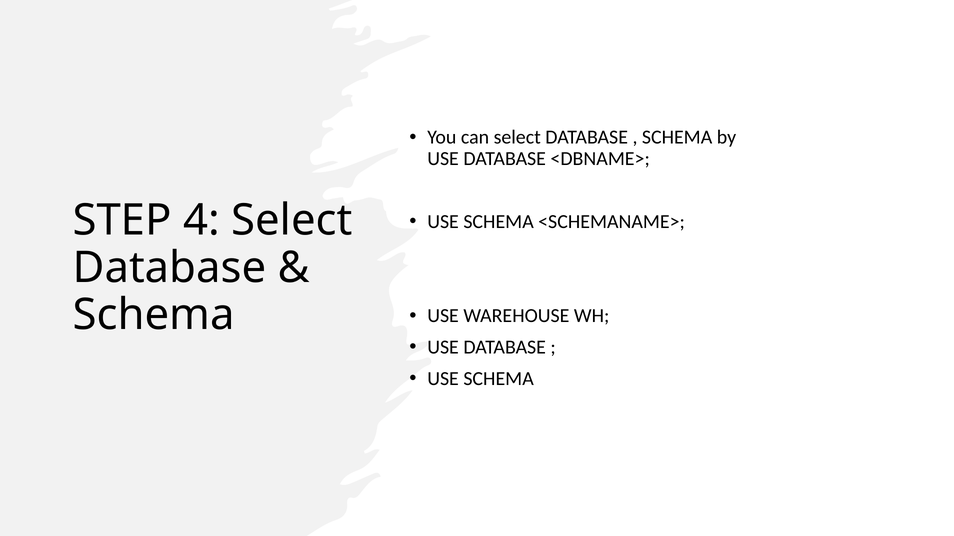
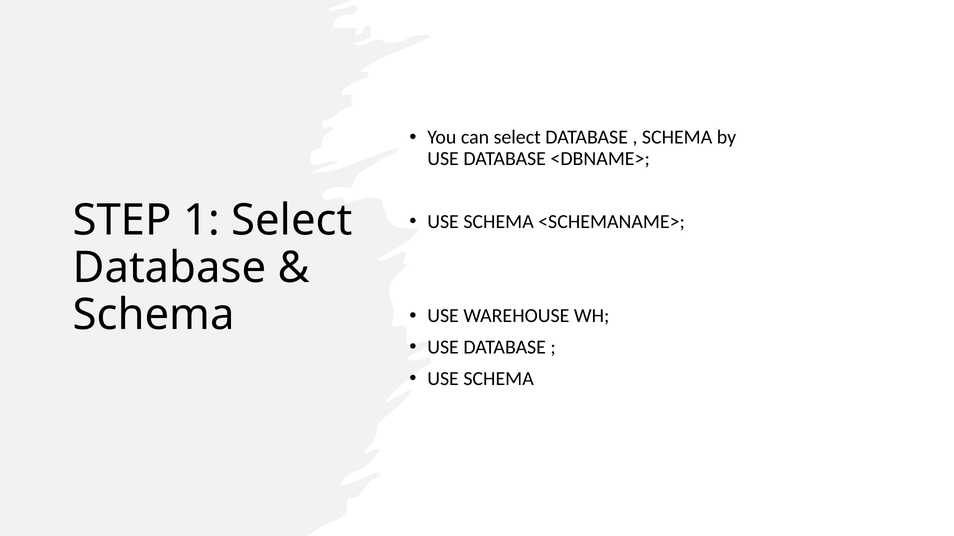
4: 4 -> 1
